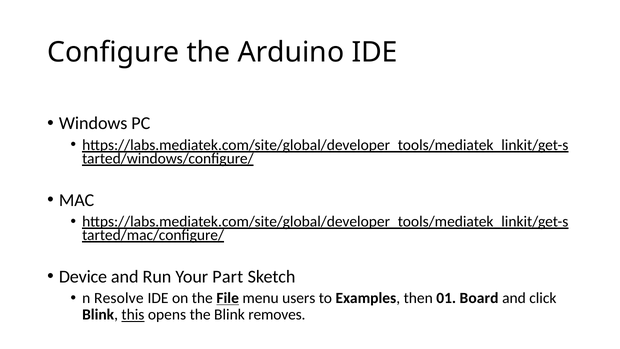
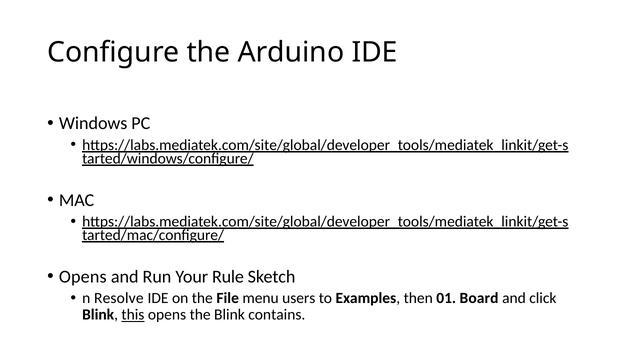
Device at (83, 277): Device -> Opens
Part: Part -> Rule
File underline: present -> none
removes: removes -> contains
